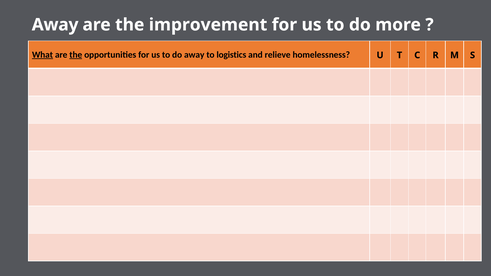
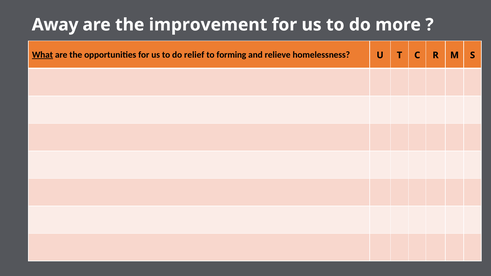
the at (76, 55) underline: present -> none
do away: away -> relief
logistics: logistics -> forming
